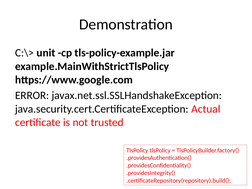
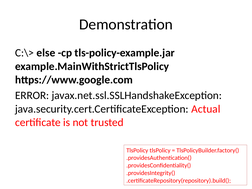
unit: unit -> else
